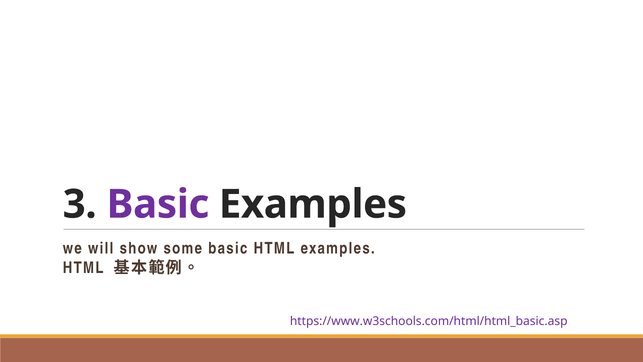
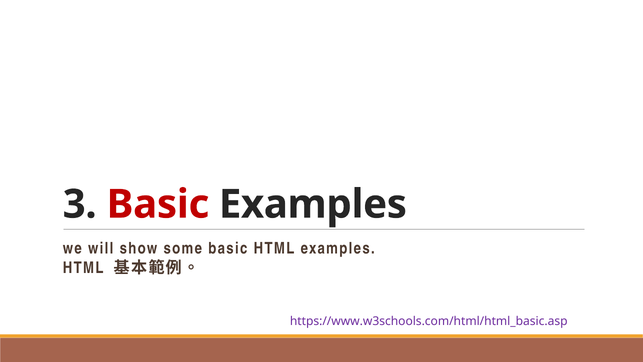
Basic at (158, 204) colour: purple -> red
